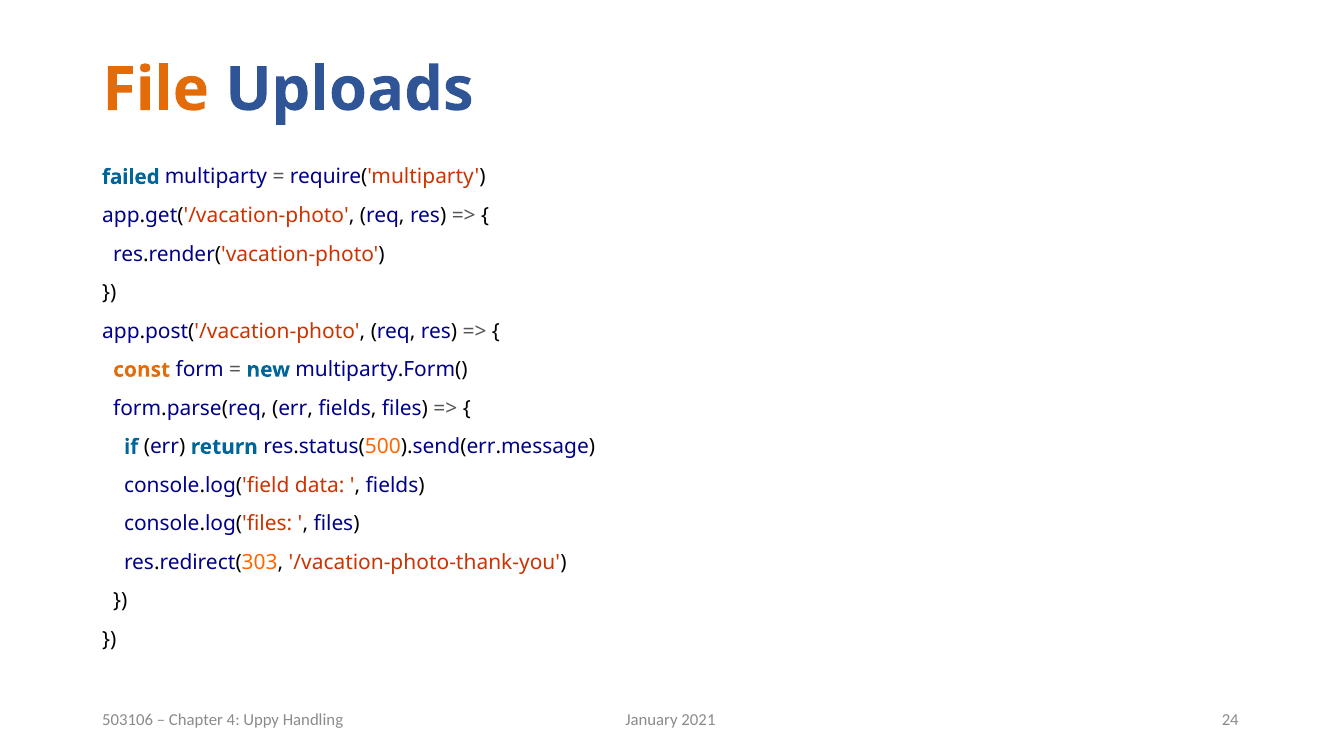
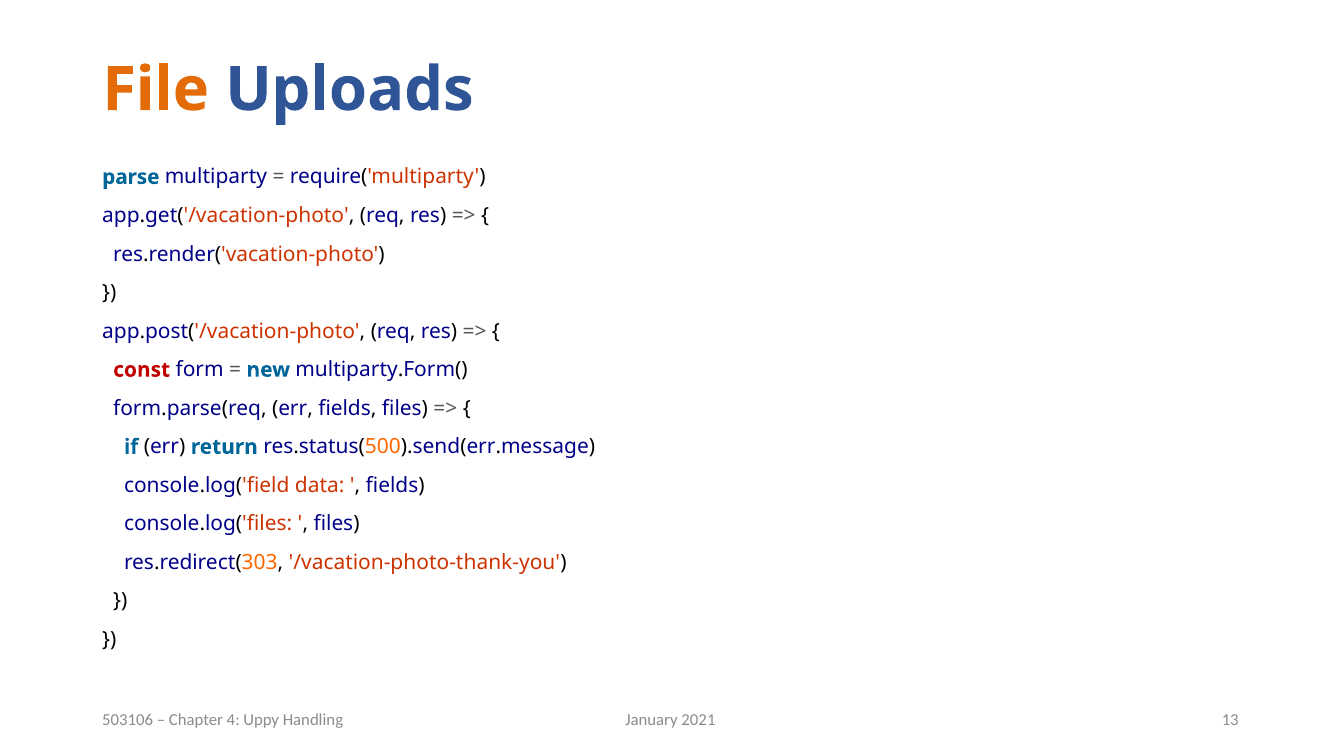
failed: failed -> parse
const colour: orange -> red
24: 24 -> 13
